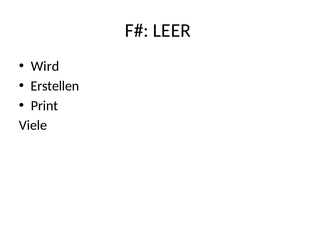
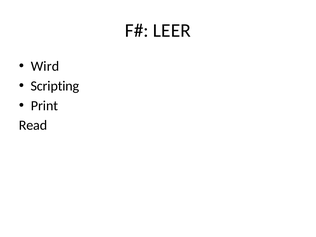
Erstellen: Erstellen -> Scripting
Viele: Viele -> Read
